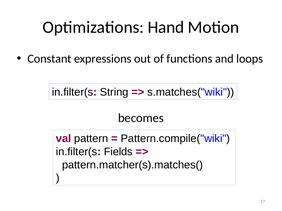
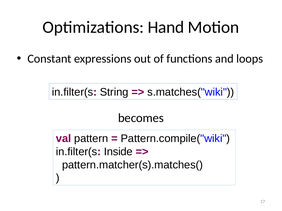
Fields: Fields -> Inside
